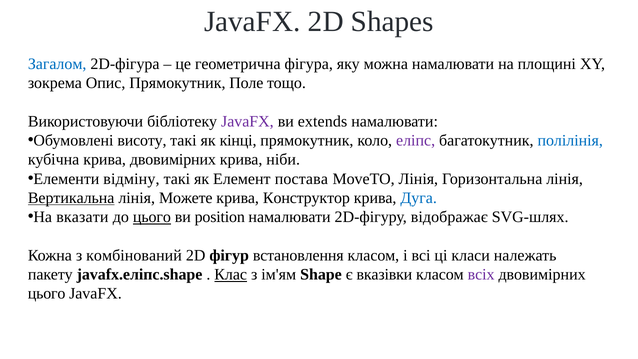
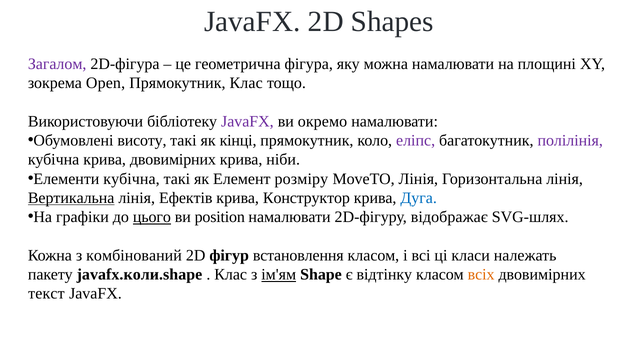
Загалом colour: blue -> purple
Опис: Опис -> Open
Прямокутник Поле: Поле -> Клас
extends: extends -> окремо
полілінія colour: blue -> purple
Елементи відміну: відміну -> кубічна
постава: постава -> розміру
Можете: Можете -> Ефектів
вказати: вказати -> графіки
javafx.еліпс.shape: javafx.еліпс.shape -> javafx.коли.shape
Клас at (231, 274) underline: present -> none
ім'ям underline: none -> present
вказівки: вказівки -> відтінку
всіх colour: purple -> orange
цього at (47, 294): цього -> текст
